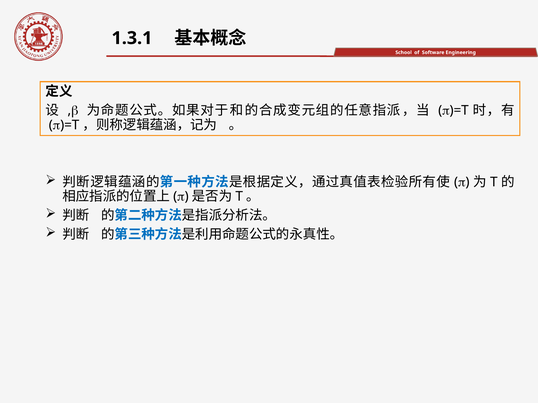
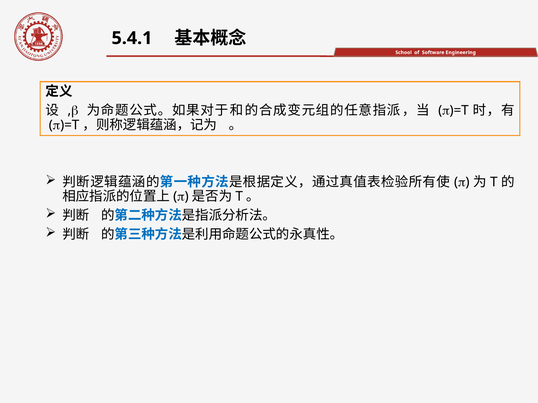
1.3.1: 1.3.1 -> 5.4.1
